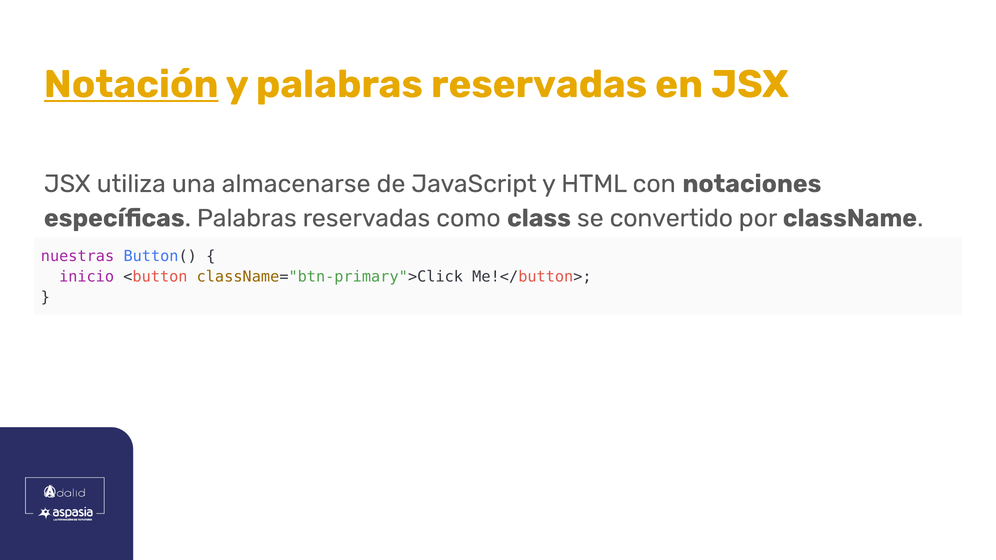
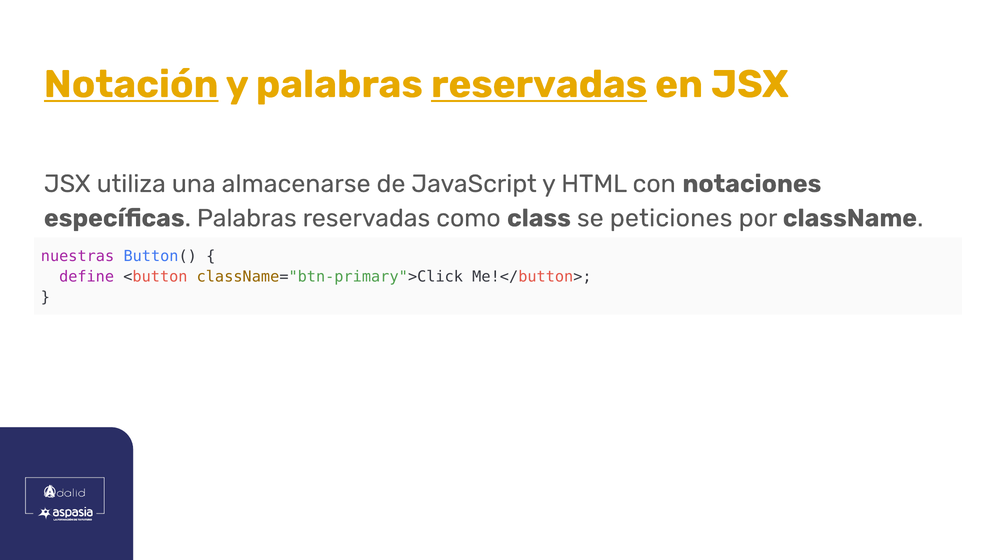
reservadas at (539, 84) underline: none -> present
convertido: convertido -> peticiones
inicio: inicio -> define
